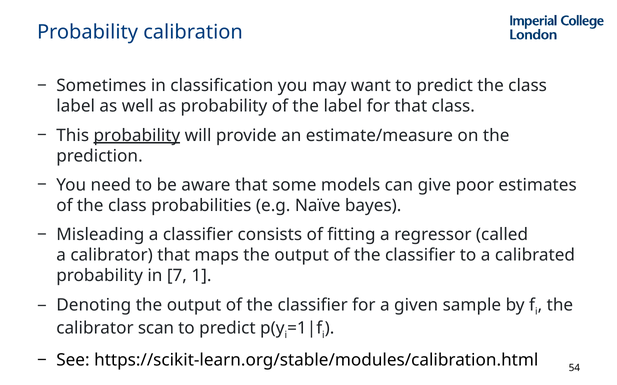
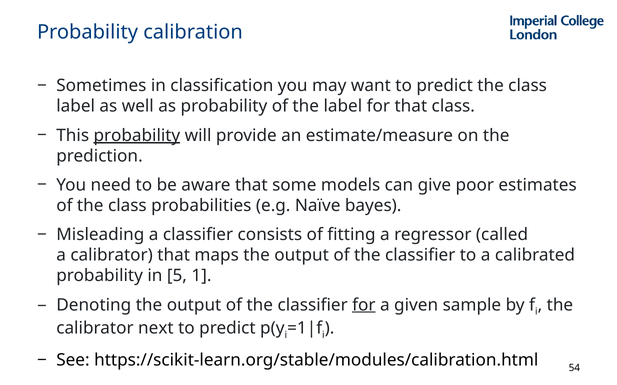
7: 7 -> 5
for at (364, 305) underline: none -> present
scan: scan -> next
